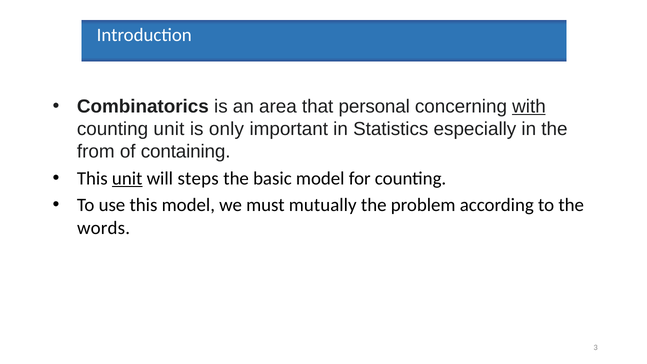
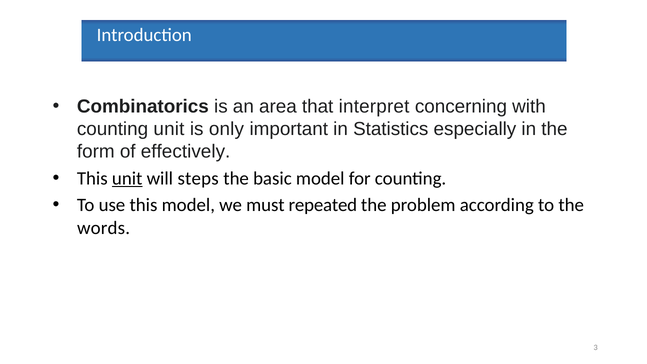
personal: personal -> interpret
with underline: present -> none
from: from -> form
containing: containing -> effectively
mutually: mutually -> repeated
